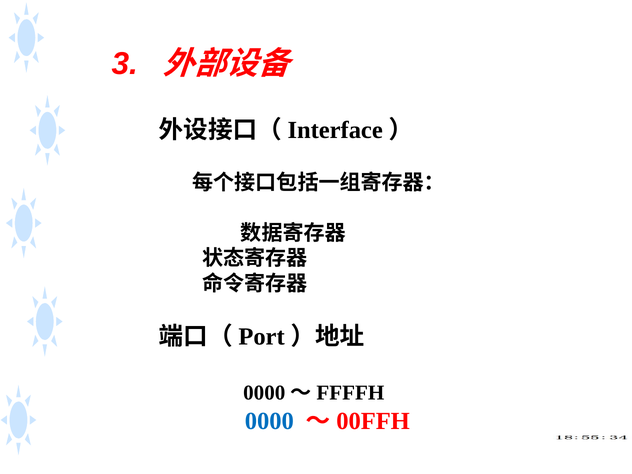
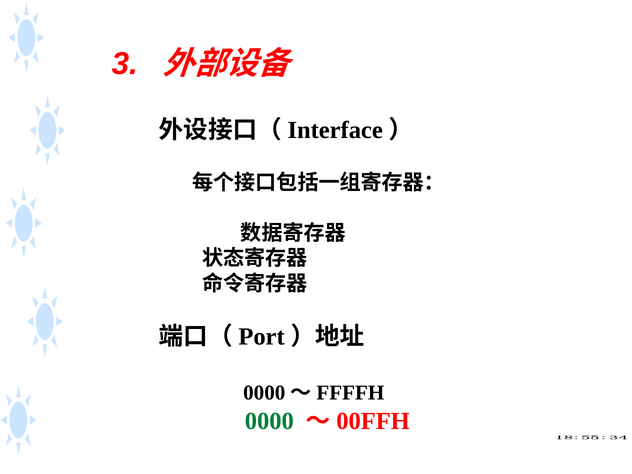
0000 colour: blue -> green
